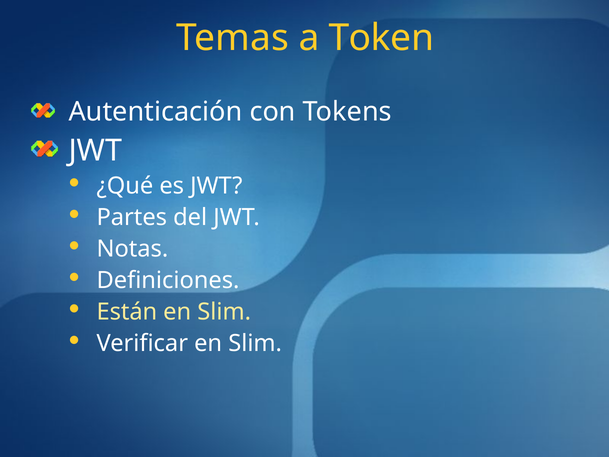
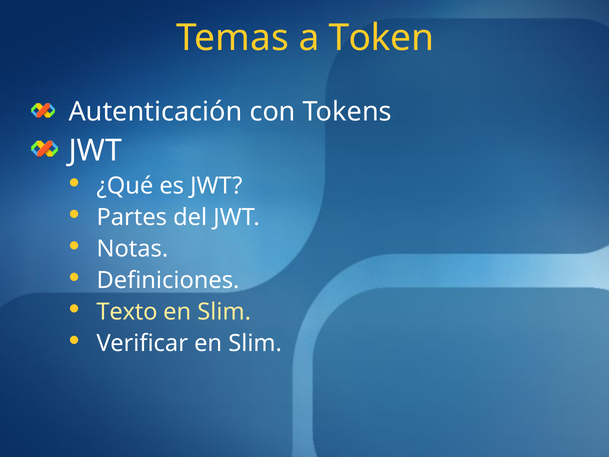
Están: Están -> Texto
